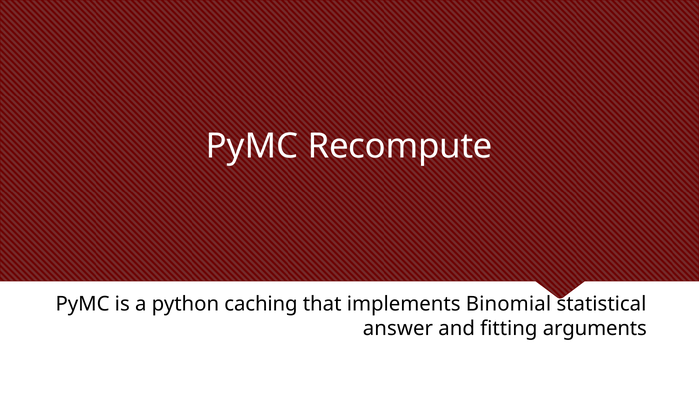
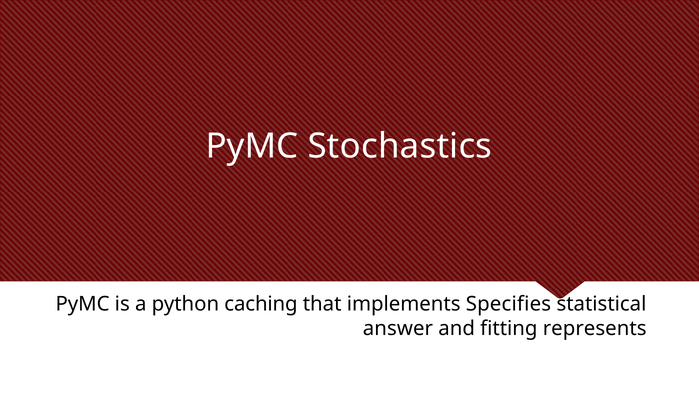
Recompute: Recompute -> Stochastics
Binomial: Binomial -> Specifies
arguments: arguments -> represents
